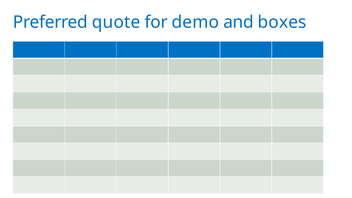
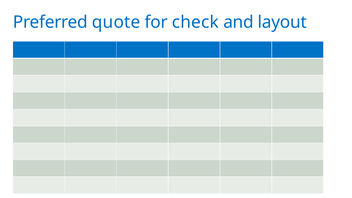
demo: demo -> check
boxes: boxes -> layout
